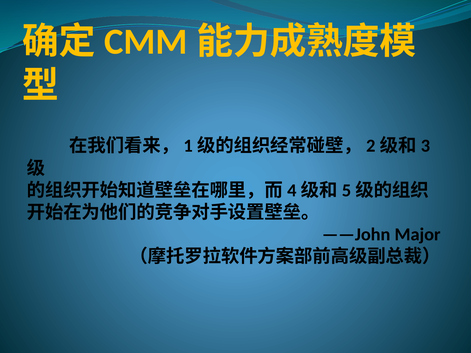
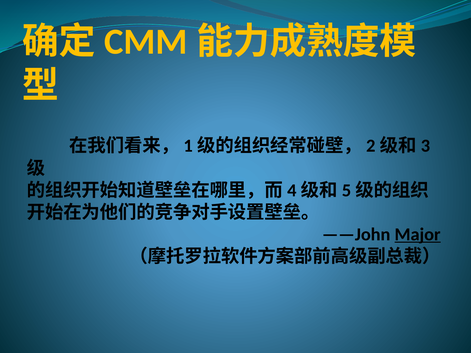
Major underline: none -> present
